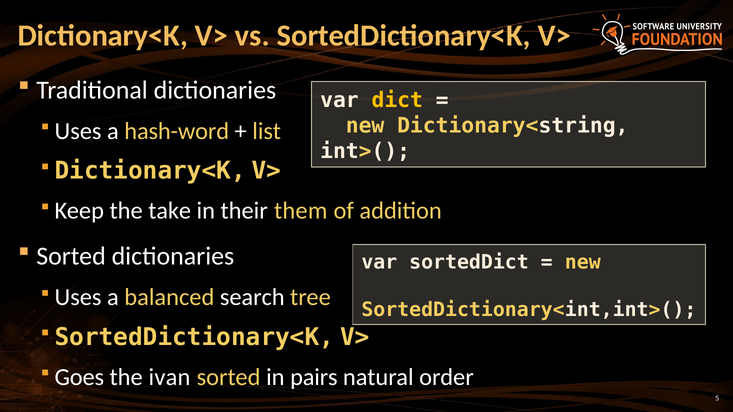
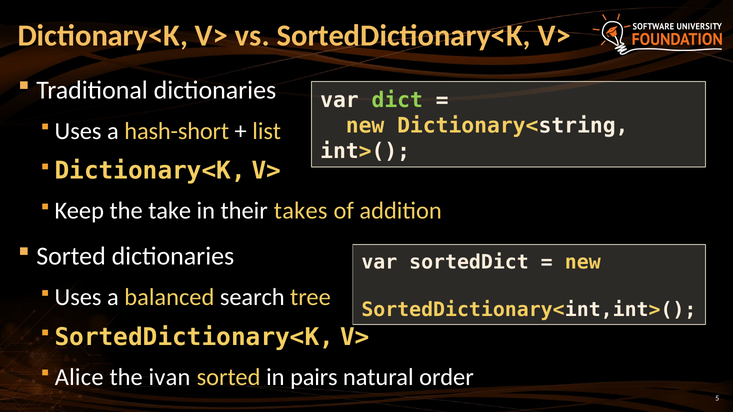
dict colour: yellow -> light green
hash-word: hash-word -> hash-short
them: them -> takes
Goes: Goes -> Alice
